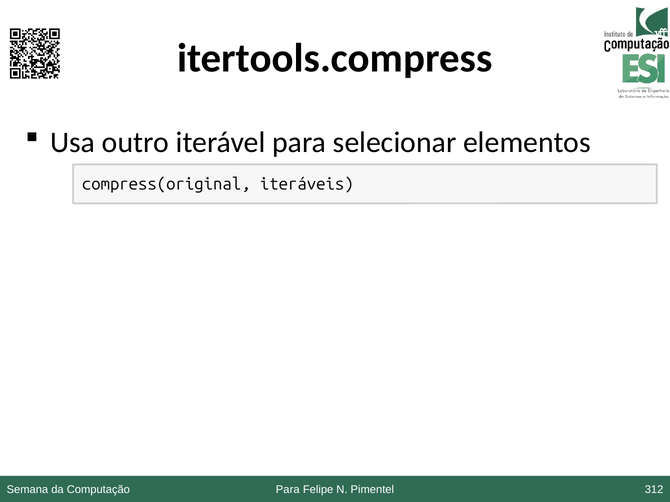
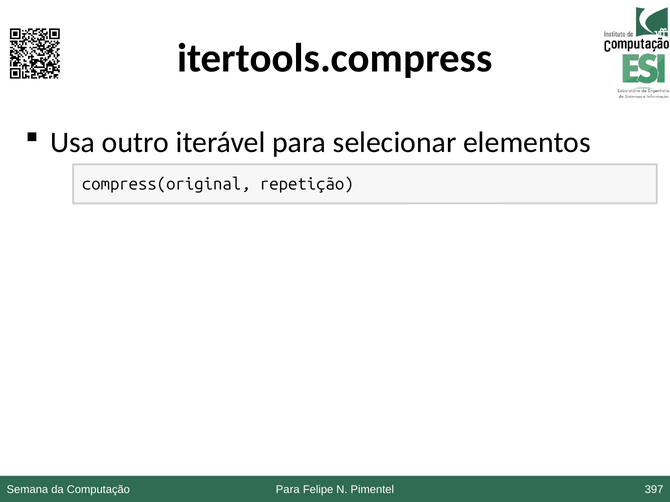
iteráveis: iteráveis -> repetição
312: 312 -> 397
